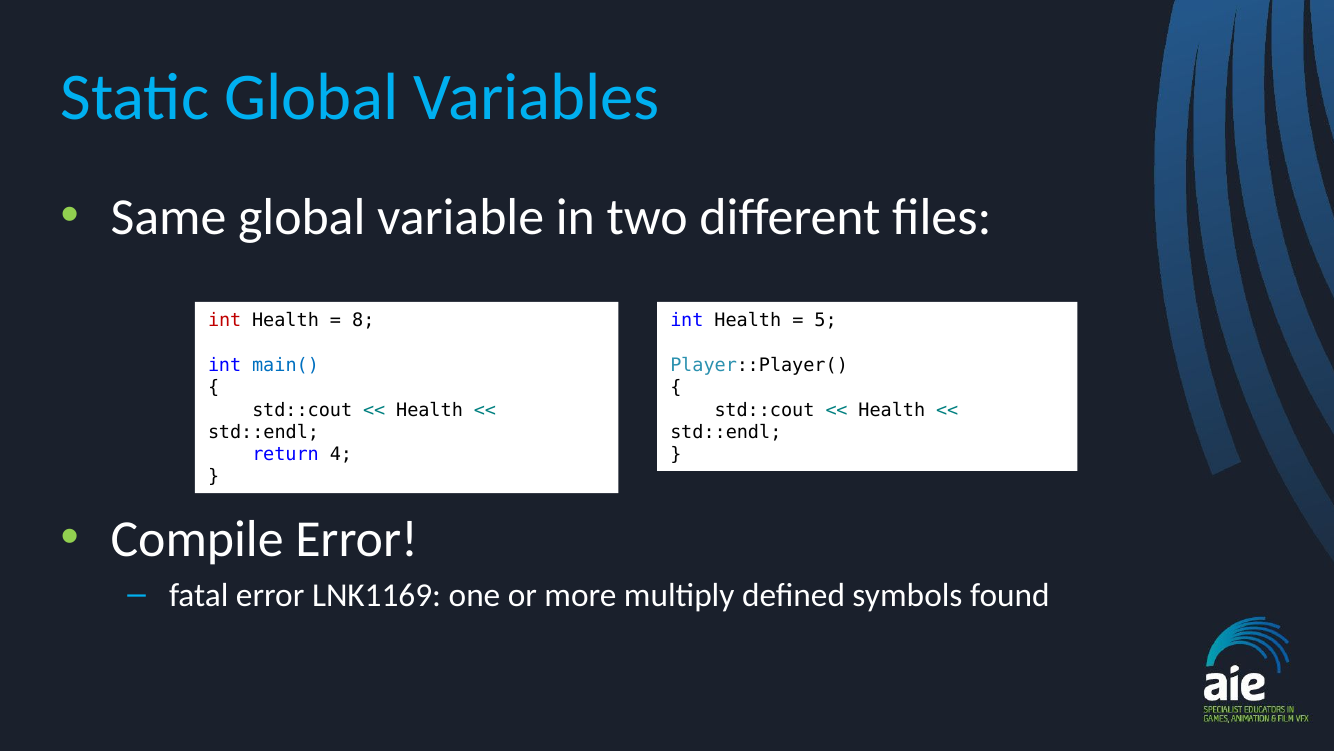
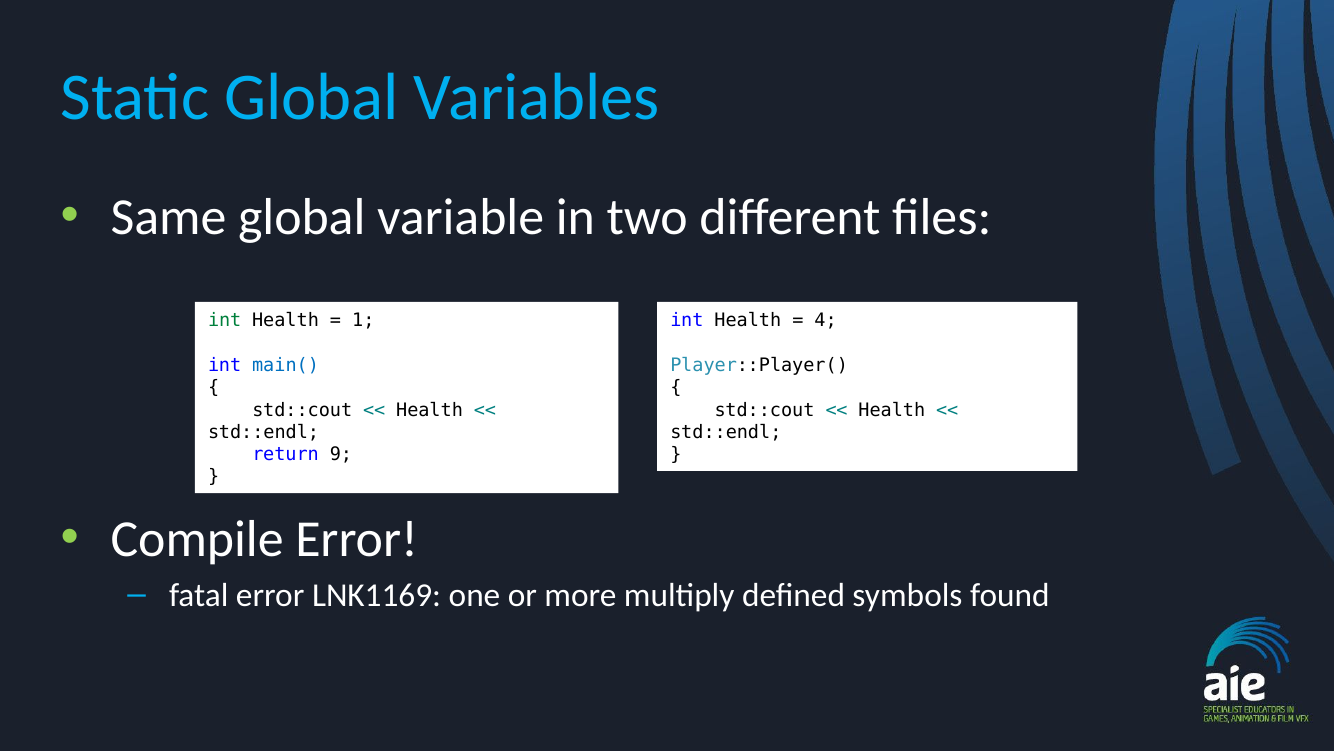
int at (225, 321) colour: red -> green
8: 8 -> 1
5: 5 -> 4
4: 4 -> 9
